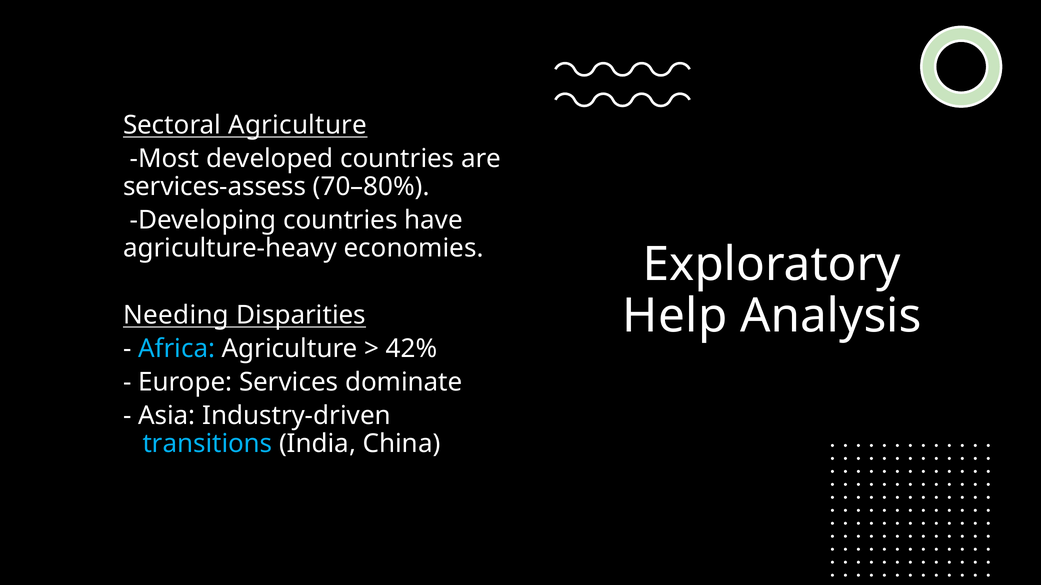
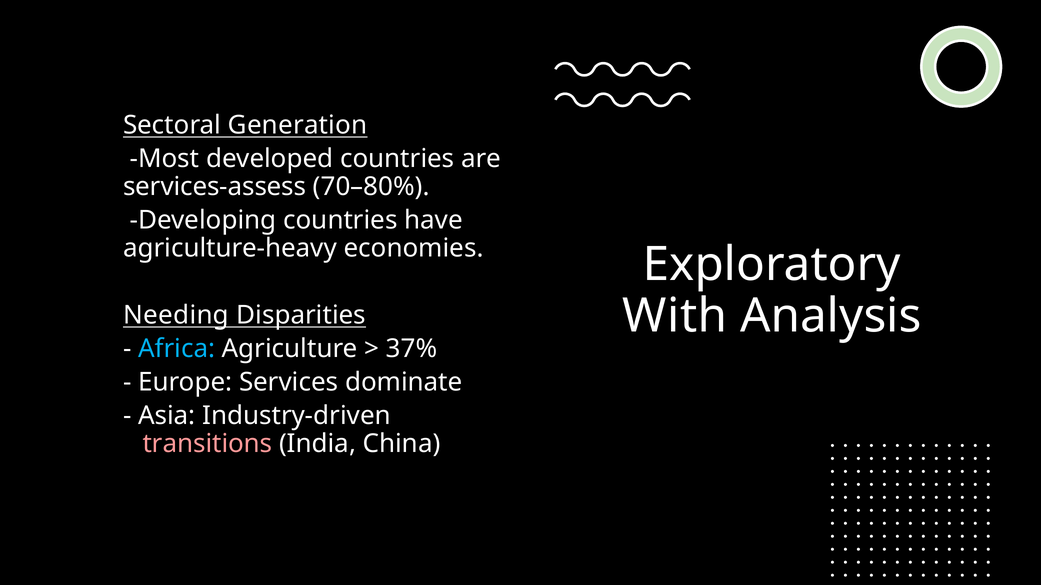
Sectoral Agriculture: Agriculture -> Generation
Help: Help -> With
42%: 42% -> 37%
transitions colour: light blue -> pink
